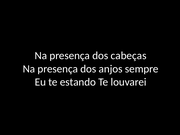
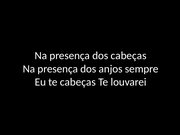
te estando: estando -> cabeças
